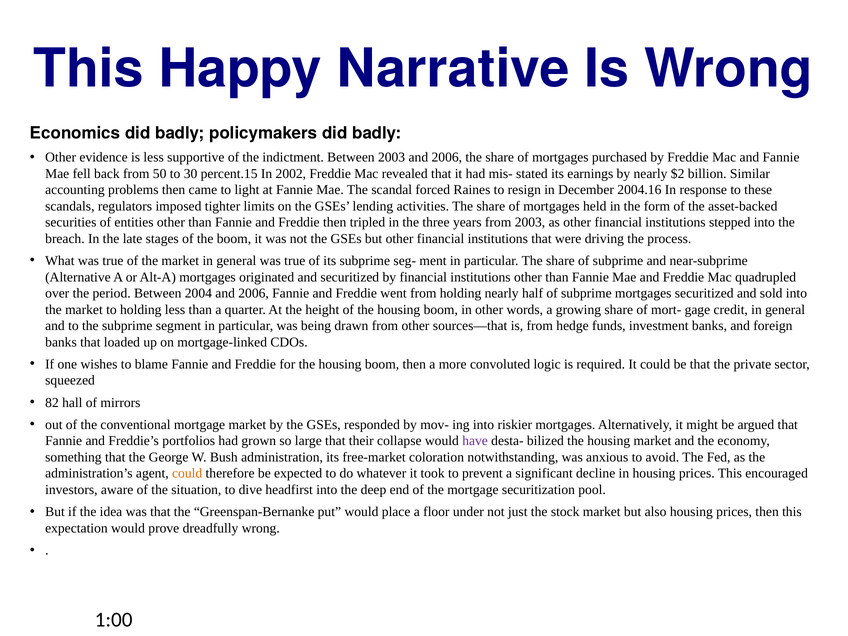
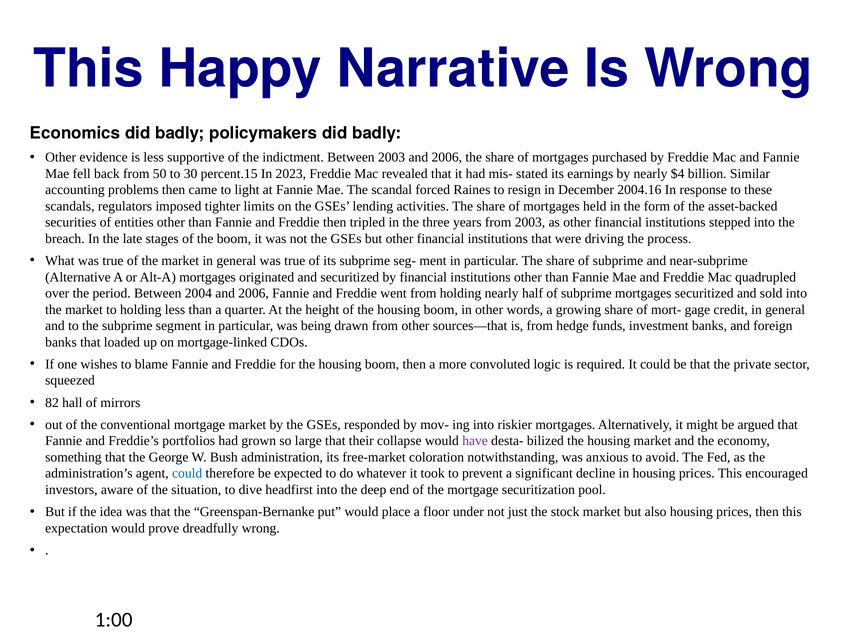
2002: 2002 -> 2023
$2: $2 -> $4
could at (187, 474) colour: orange -> blue
